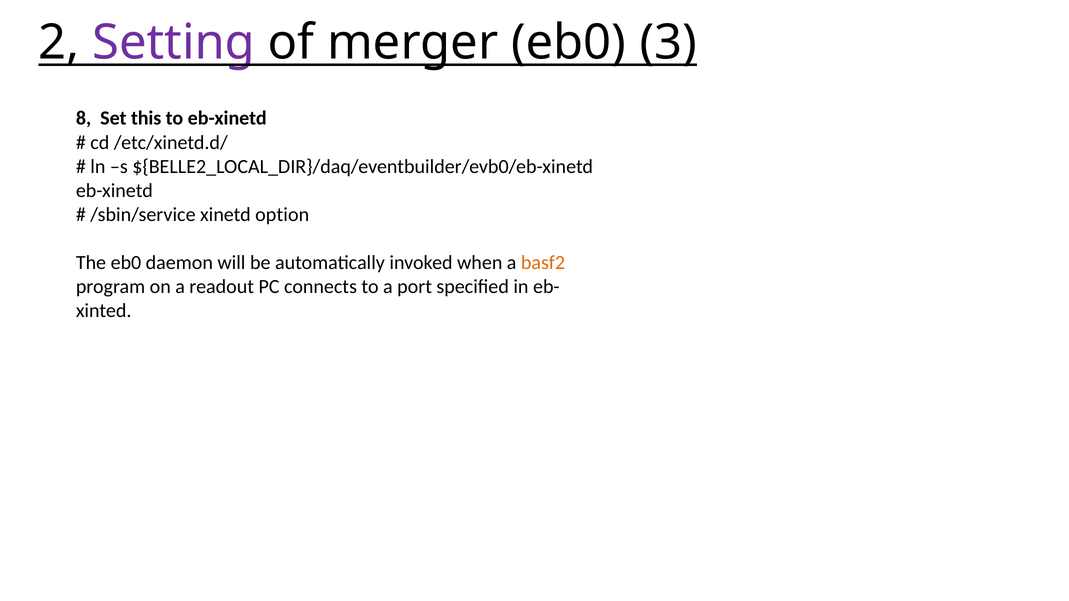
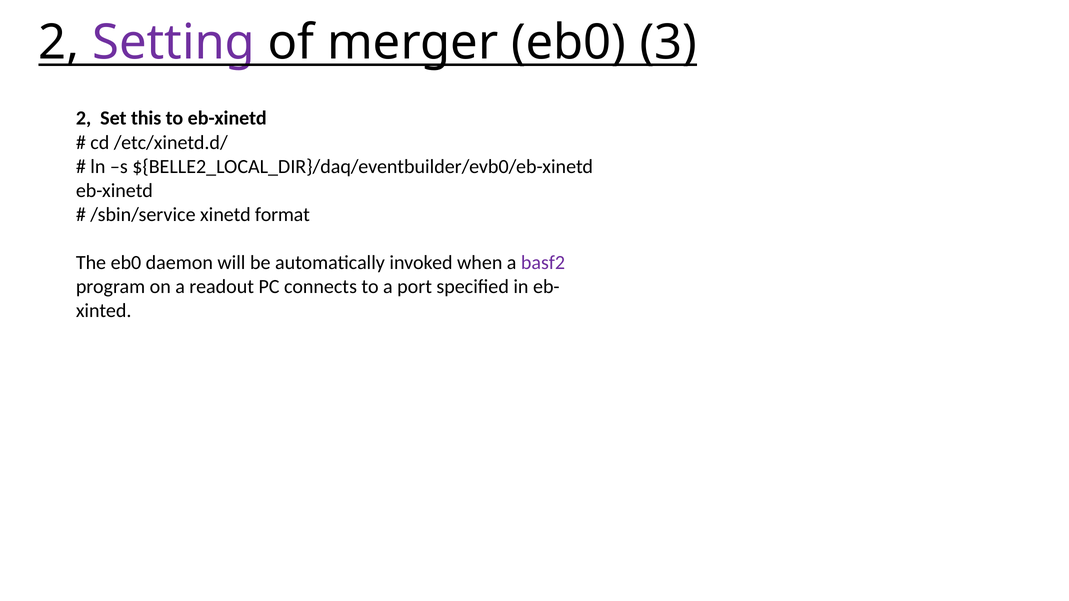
8 at (84, 118): 8 -> 2
option: option -> format
basf2 colour: orange -> purple
